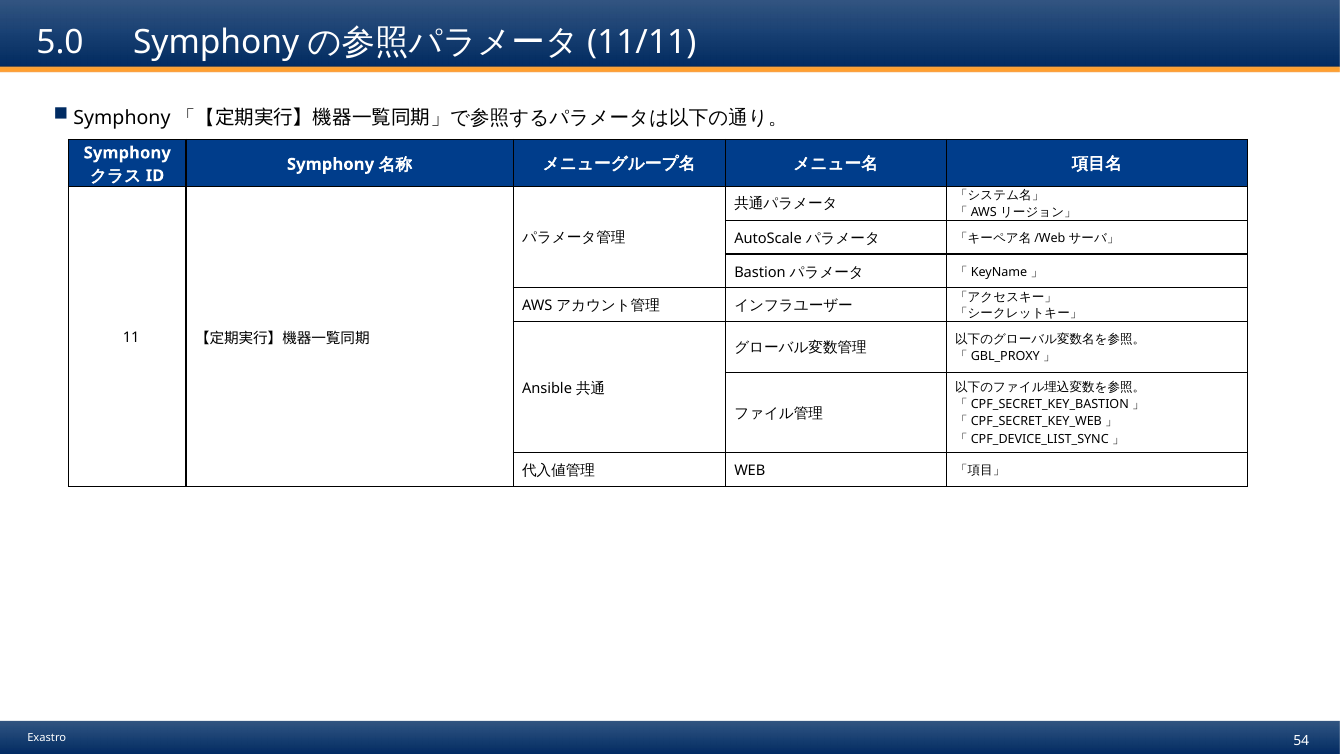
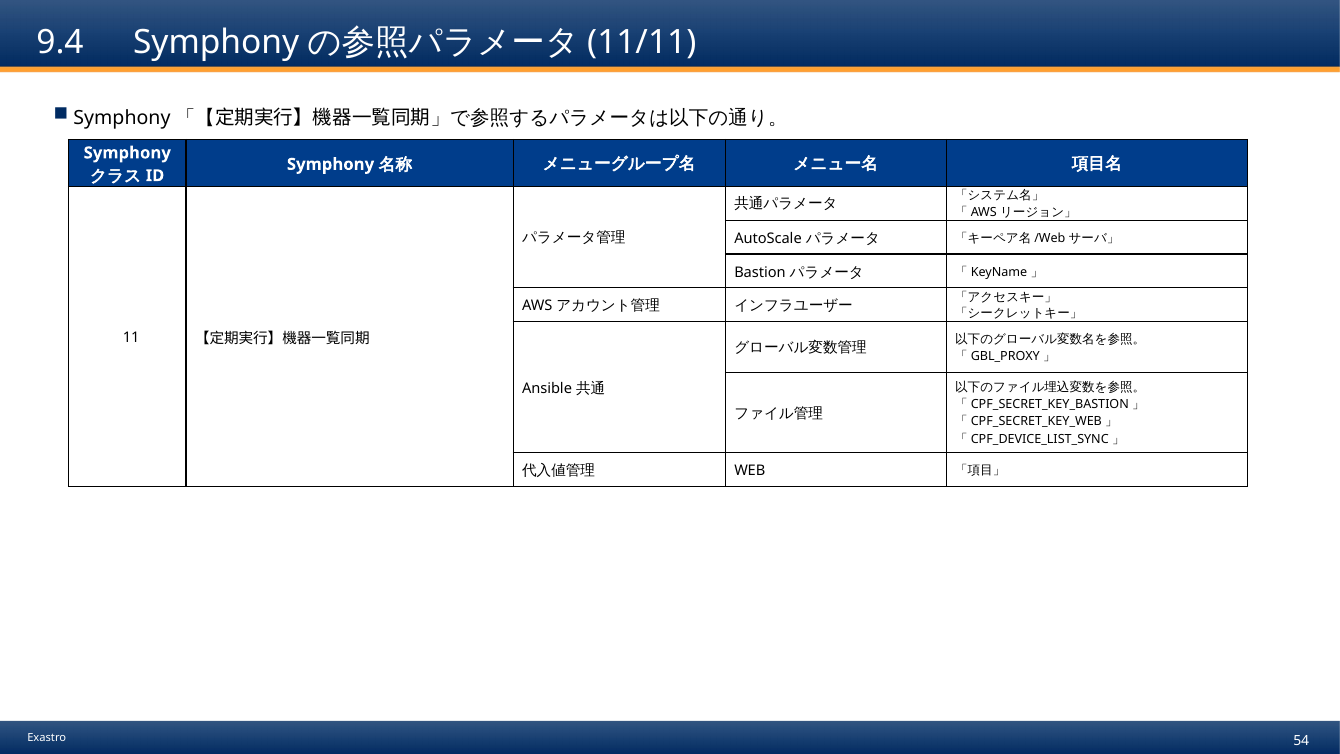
5.0: 5.0 -> 9.4
